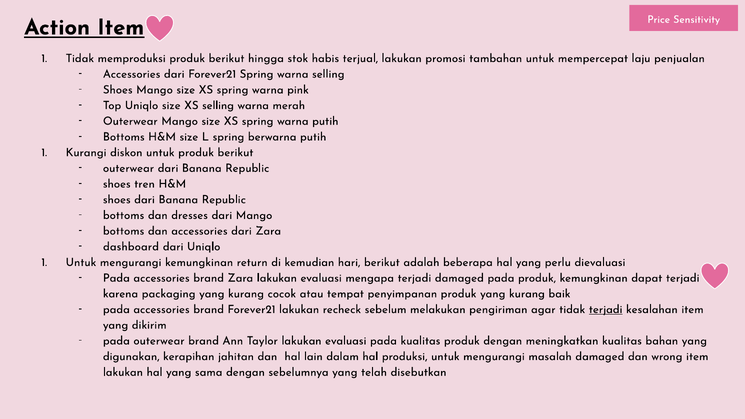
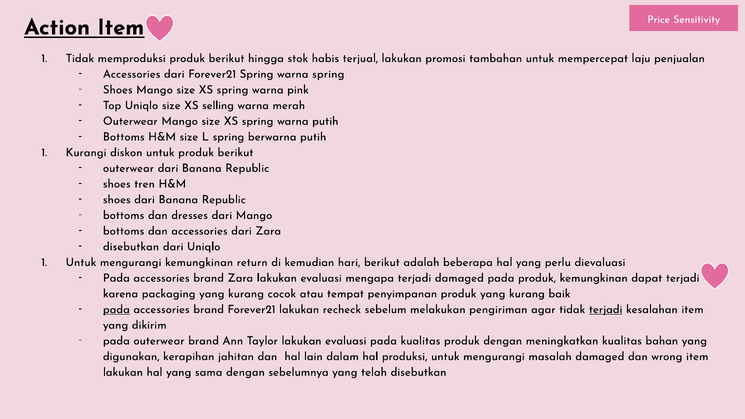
warna selling: selling -> spring
dashboard at (131, 247): dashboard -> disebutkan
pada at (116, 309) underline: none -> present
